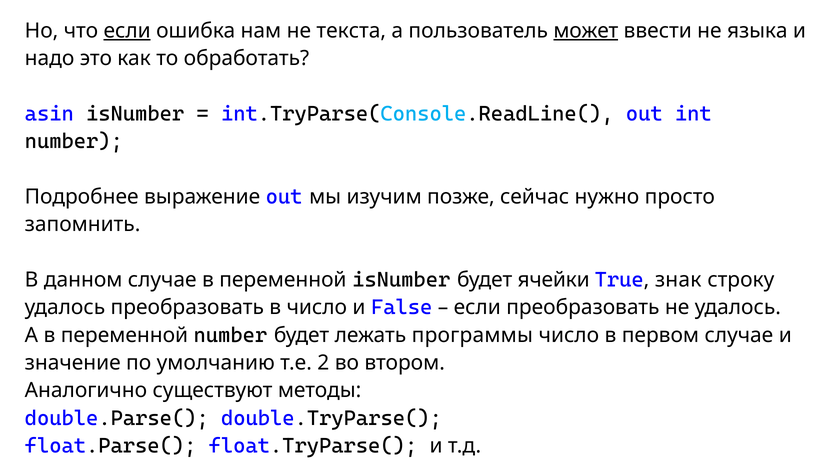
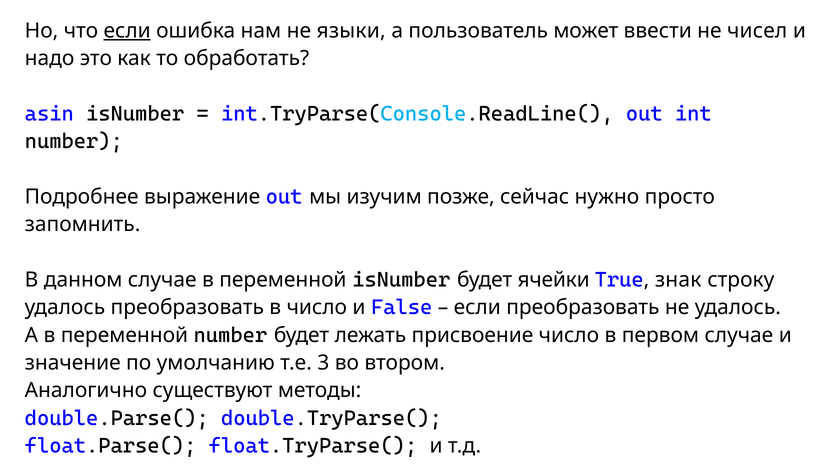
текста: текста -> языки
может underline: present -> none
языка: языка -> чисел
программы: программы -> присвоение
2: 2 -> 3
